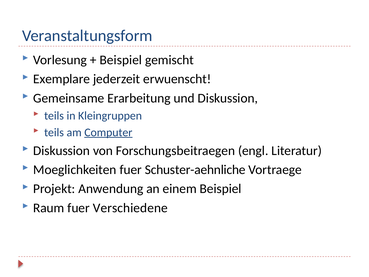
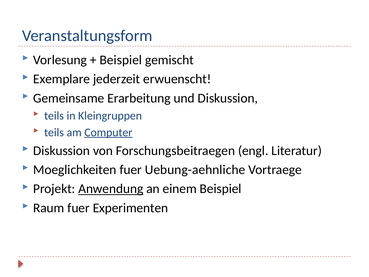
Schuster-aehnliche: Schuster-aehnliche -> Uebung-aehnliche
Anwendung underline: none -> present
Verschiedene: Verschiedene -> Experimenten
